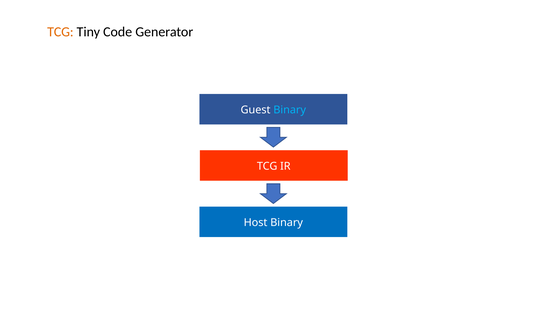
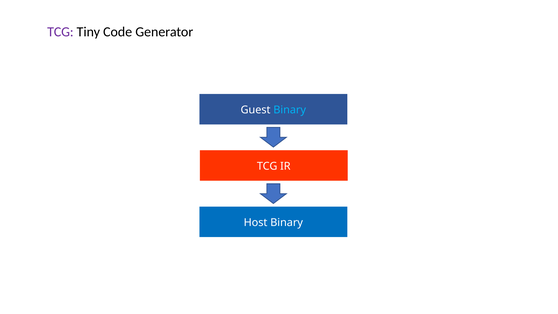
TCG at (60, 32) colour: orange -> purple
